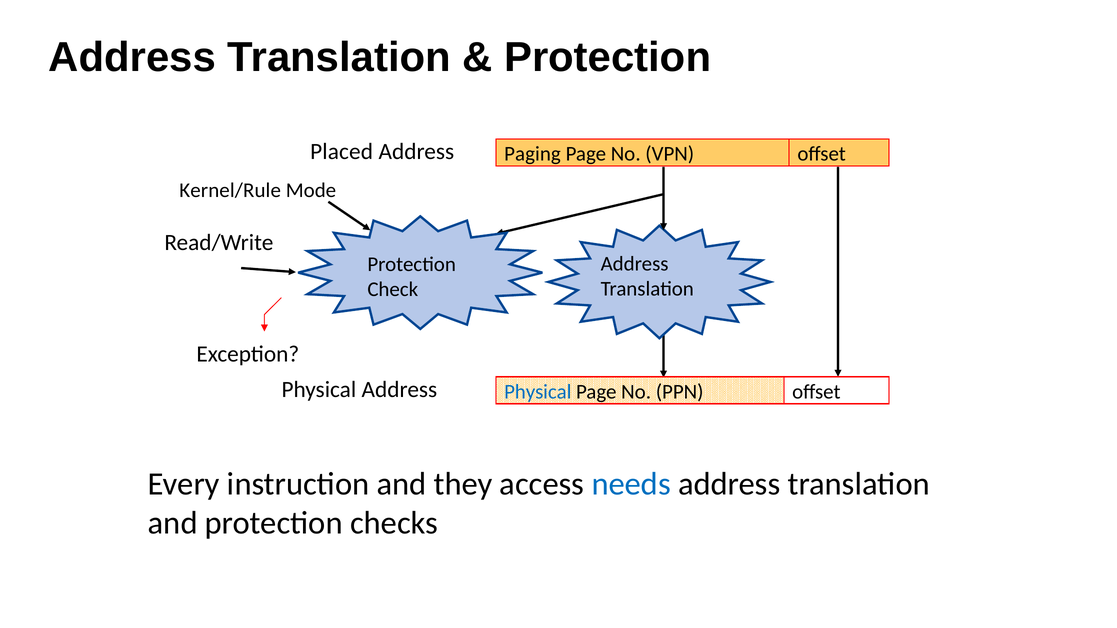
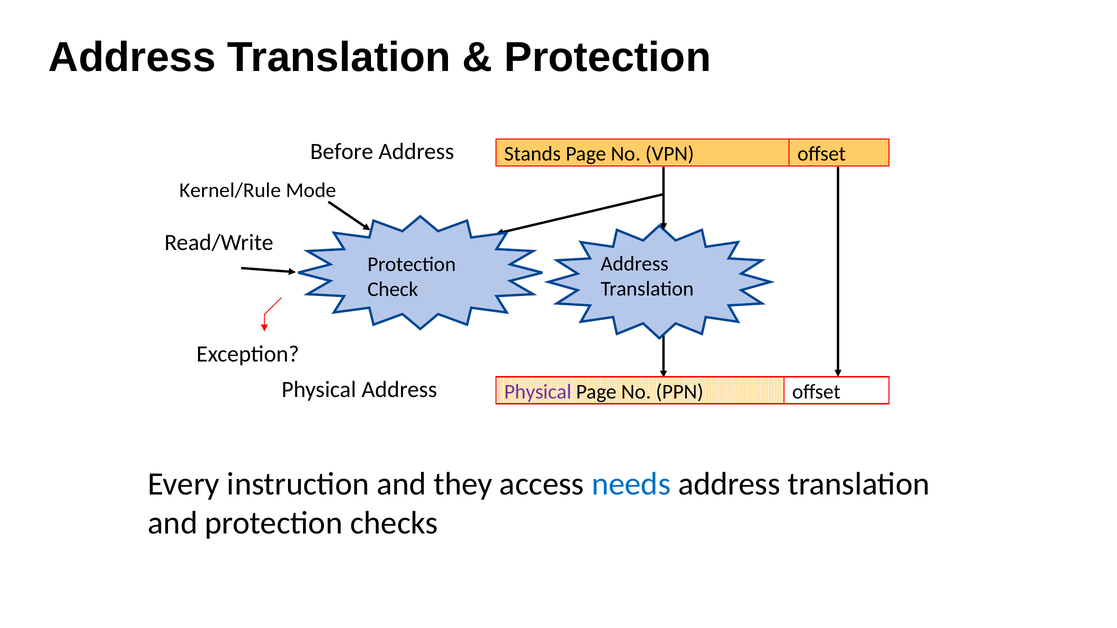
Placed: Placed -> Before
Paging: Paging -> Stands
Physical at (538, 392) colour: blue -> purple
